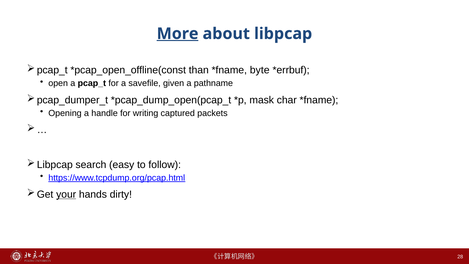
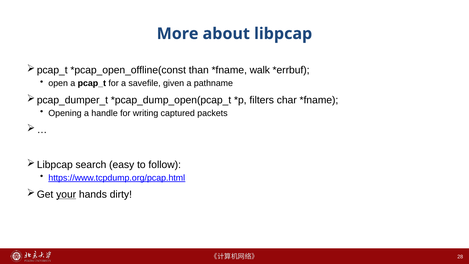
More underline: present -> none
byte: byte -> walk
mask: mask -> filters
